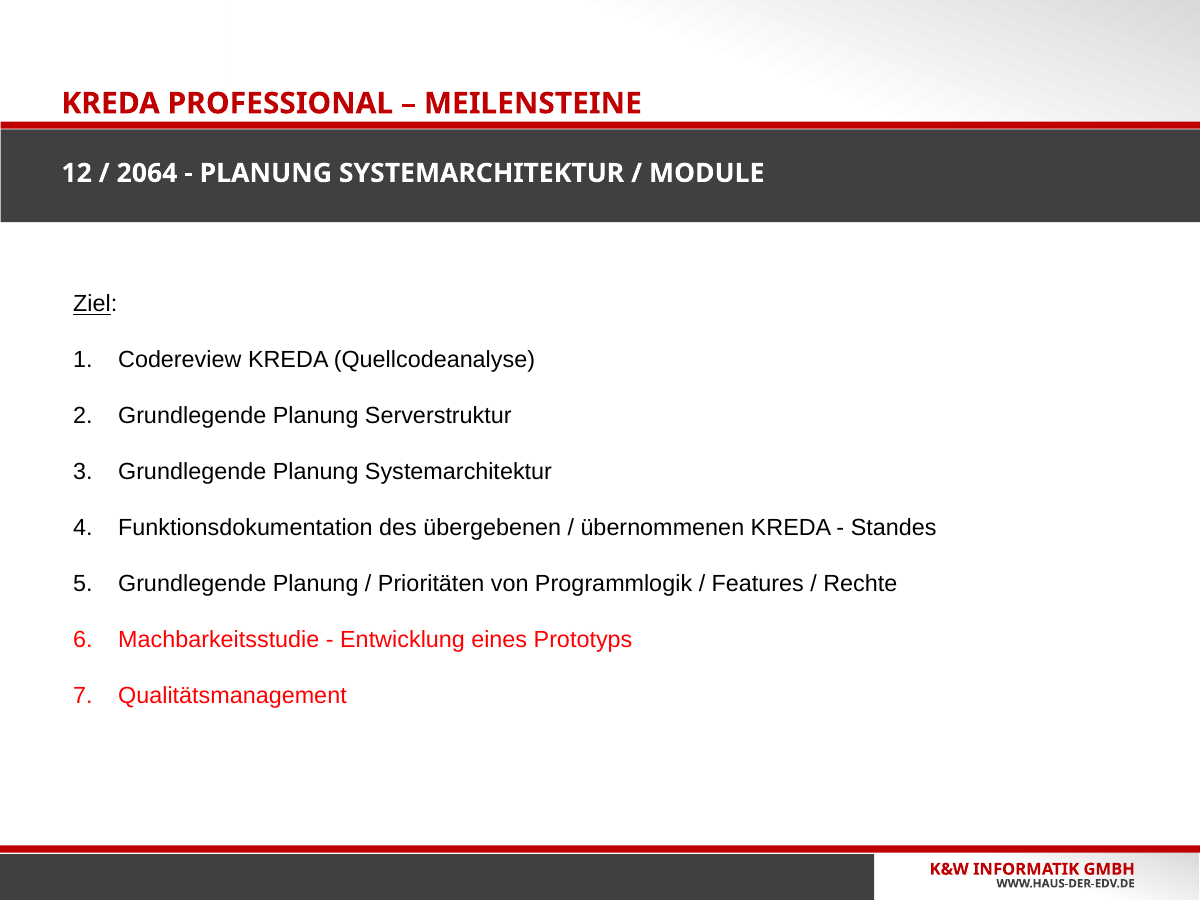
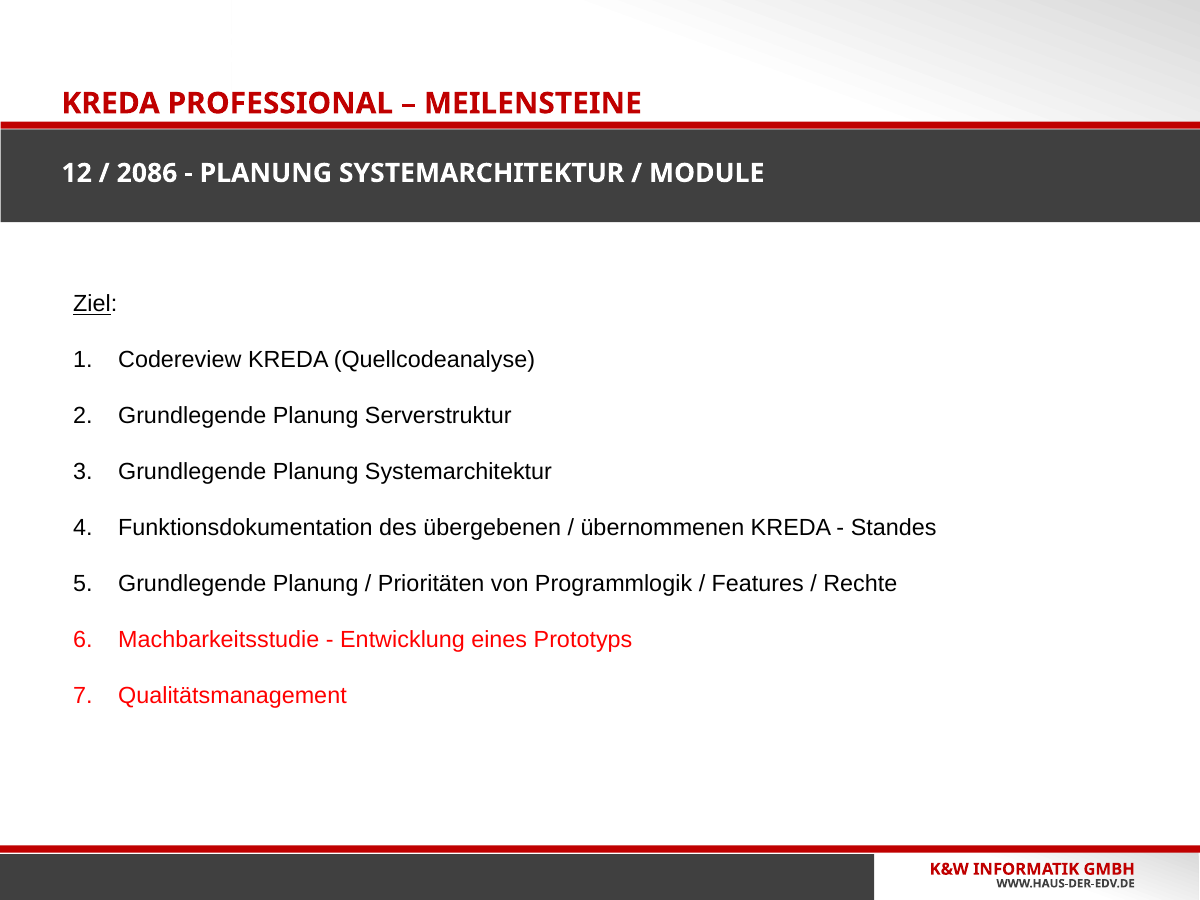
2064: 2064 -> 2086
